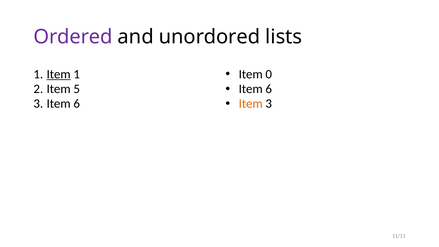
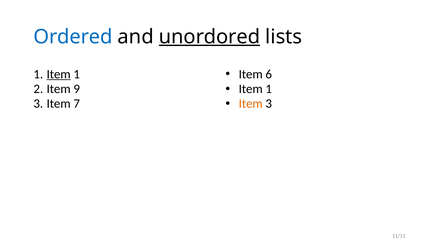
Ordered colour: purple -> blue
unordored underline: none -> present
0: 0 -> 6
6 at (269, 89): 6 -> 1
5: 5 -> 9
3 Item 6: 6 -> 7
